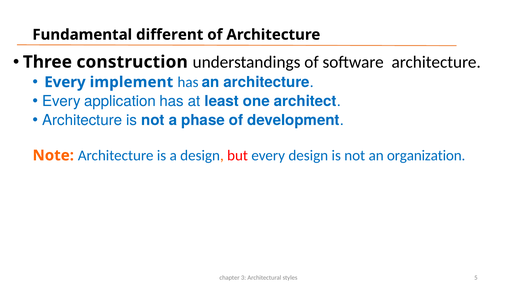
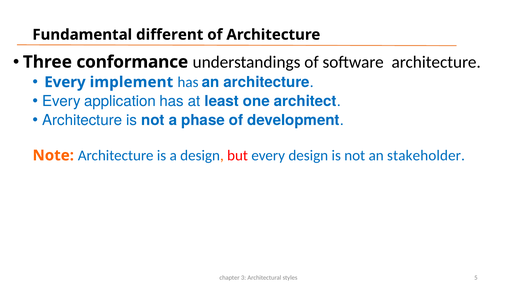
construction: construction -> conformance
organization: organization -> stakeholder
